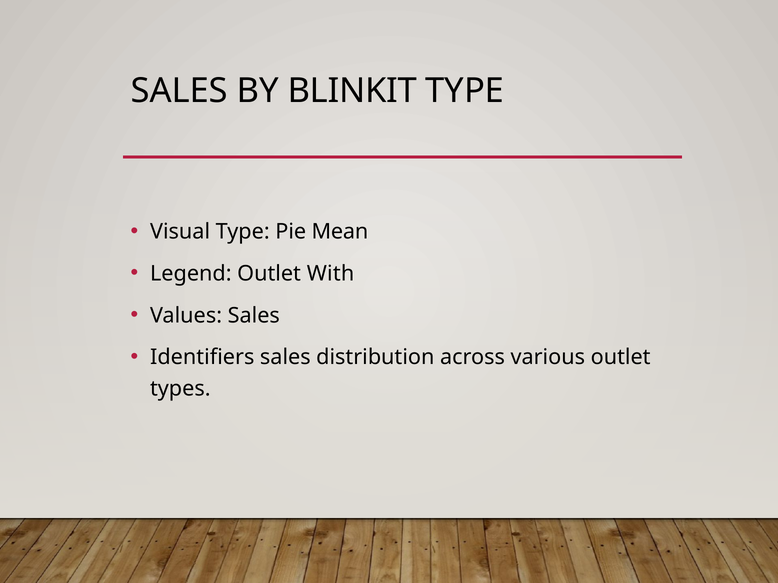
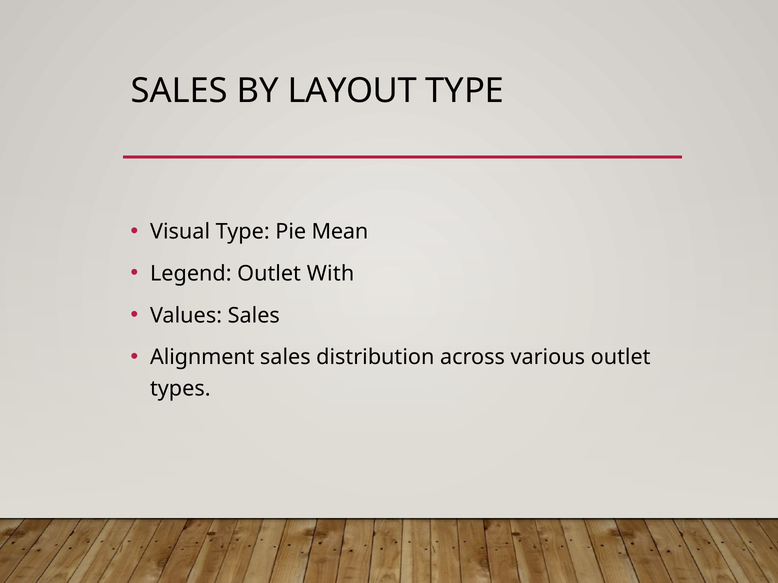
BLINKIT: BLINKIT -> LAYOUT
Identifiers: Identifiers -> Alignment
